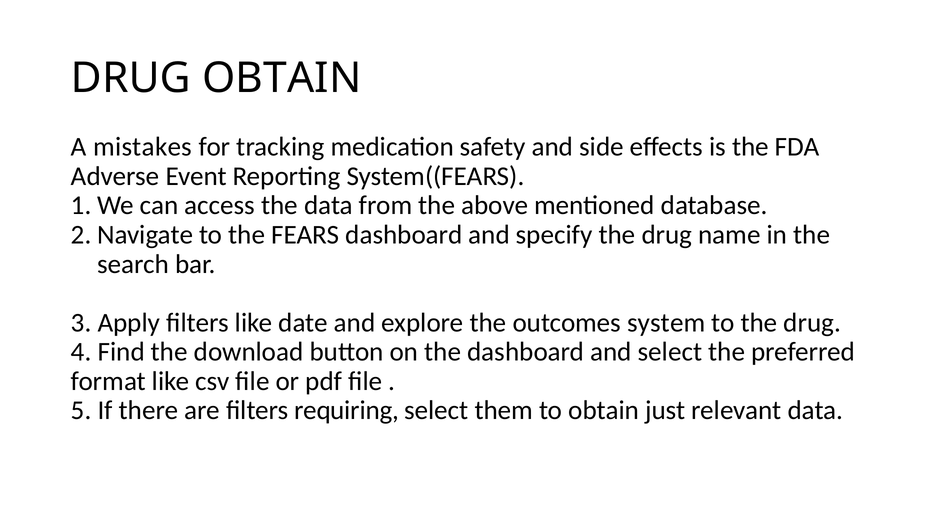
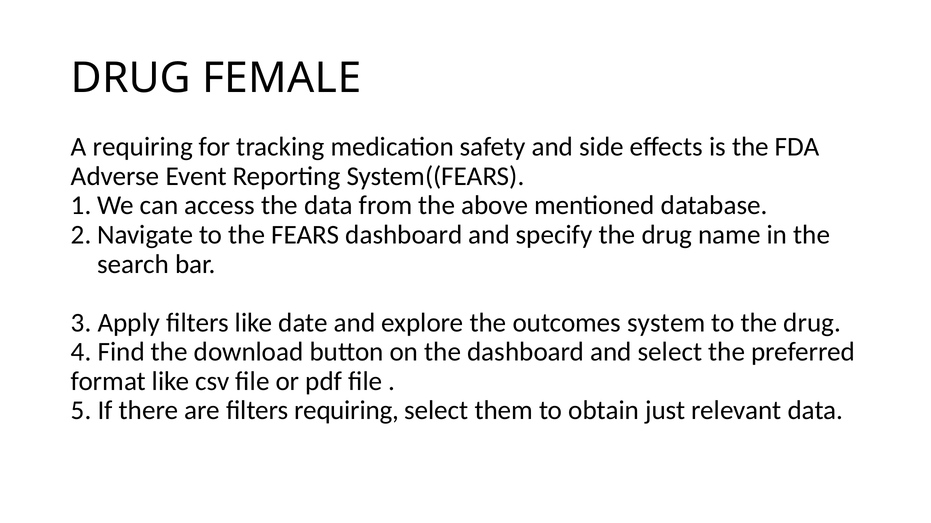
DRUG OBTAIN: OBTAIN -> FEMALE
A mistakes: mistakes -> requiring
